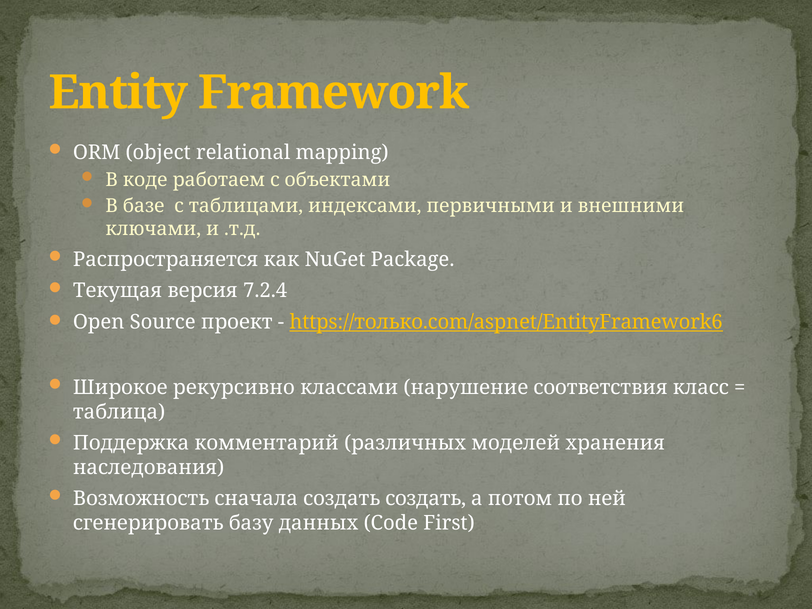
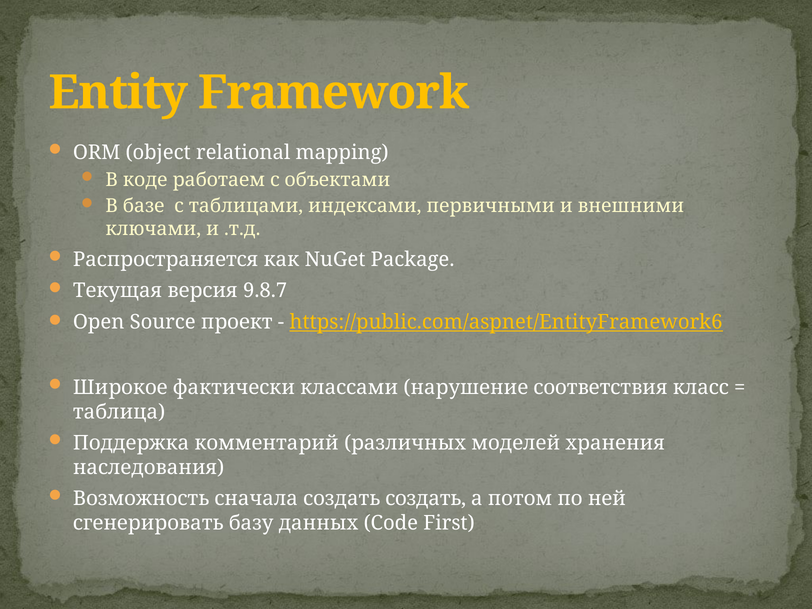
7.2.4: 7.2.4 -> 9.8.7
https://только.com/aspnet/EntityFramework6: https://только.com/aspnet/EntityFramework6 -> https://public.com/aspnet/EntityFramework6
рекурсивно: рекурсивно -> фактически
